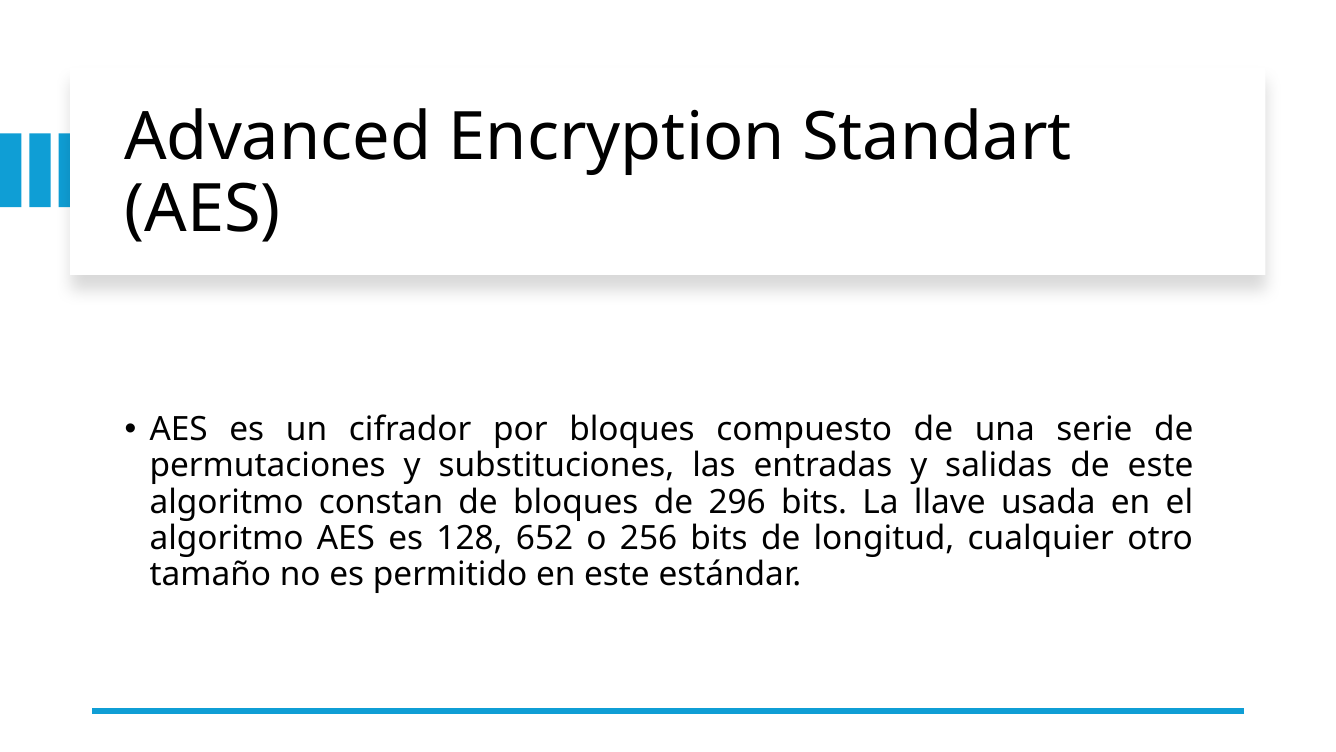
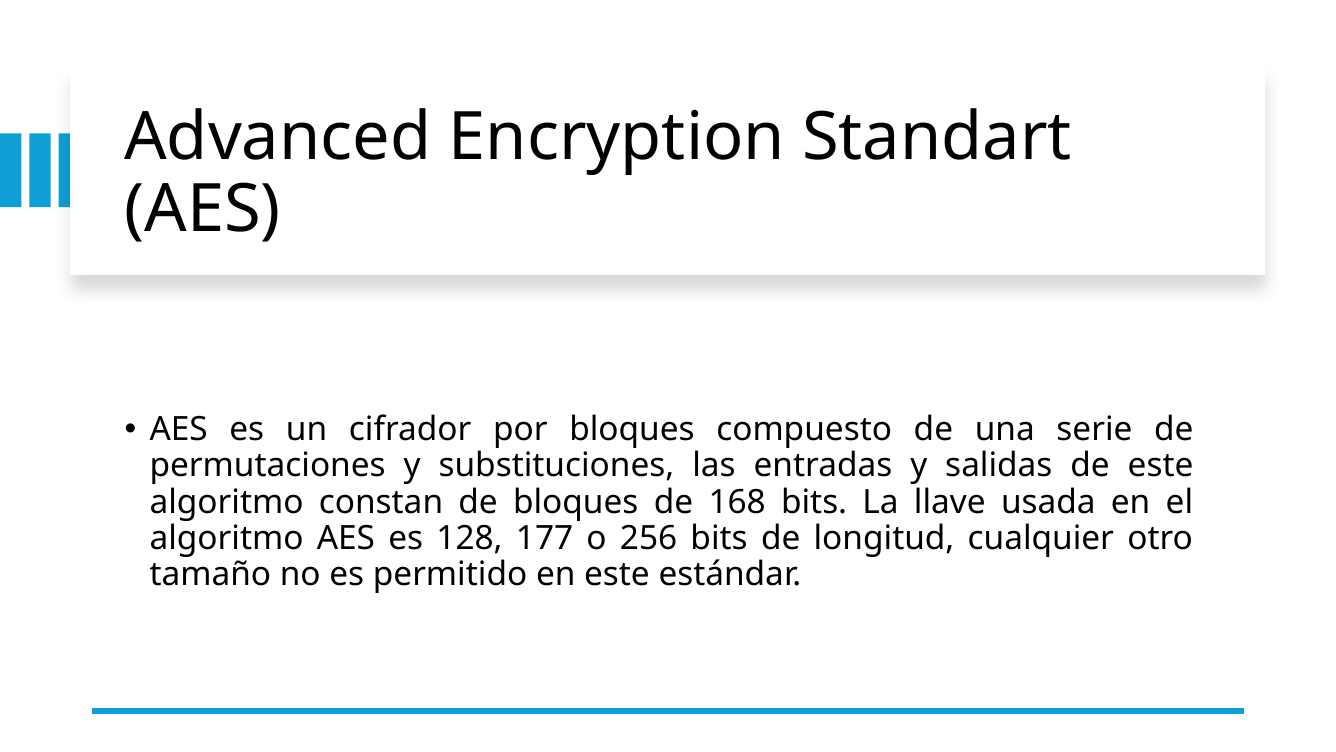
296: 296 -> 168
652: 652 -> 177
